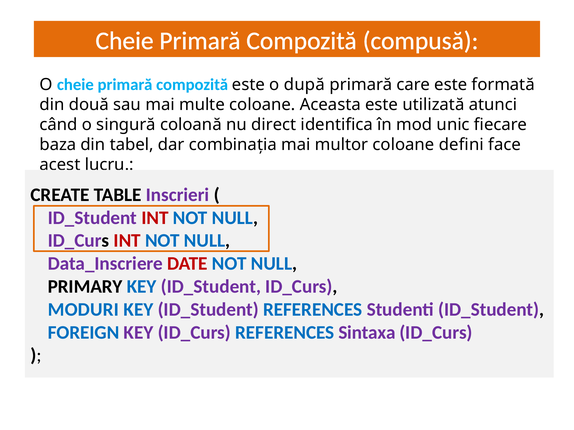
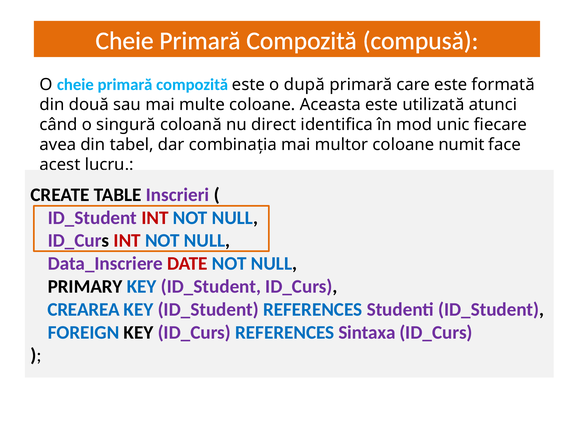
baza: baza -> avea
defini: defini -> numit
MODURI: MODURI -> CREAREA
KEY at (138, 333) colour: purple -> black
